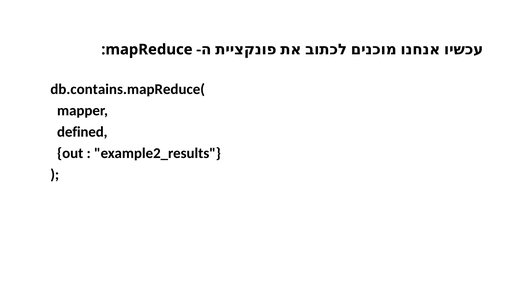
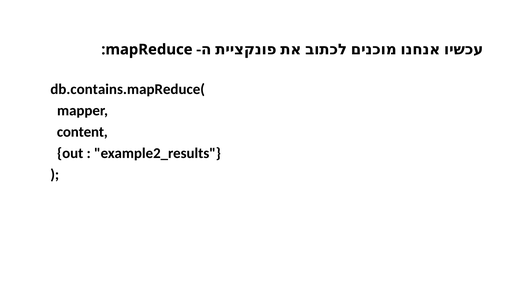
defined: defined -> content
